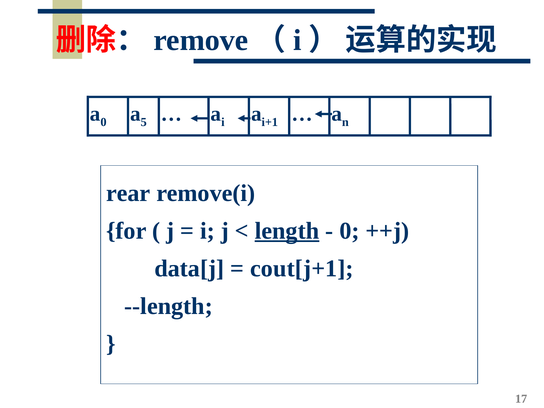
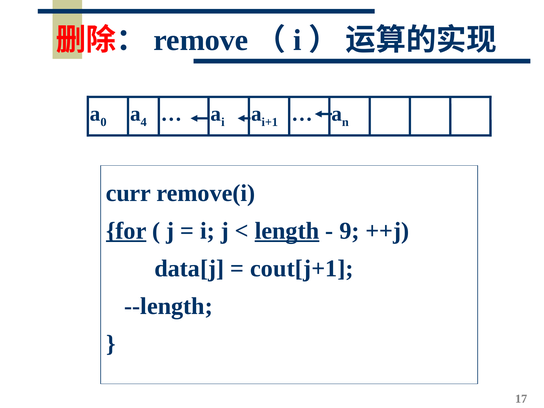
5: 5 -> 4
rear: rear -> curr
for underline: none -> present
0 at (349, 231): 0 -> 9
